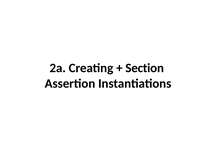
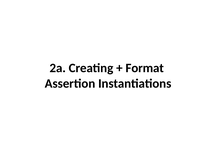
Section: Section -> Format
